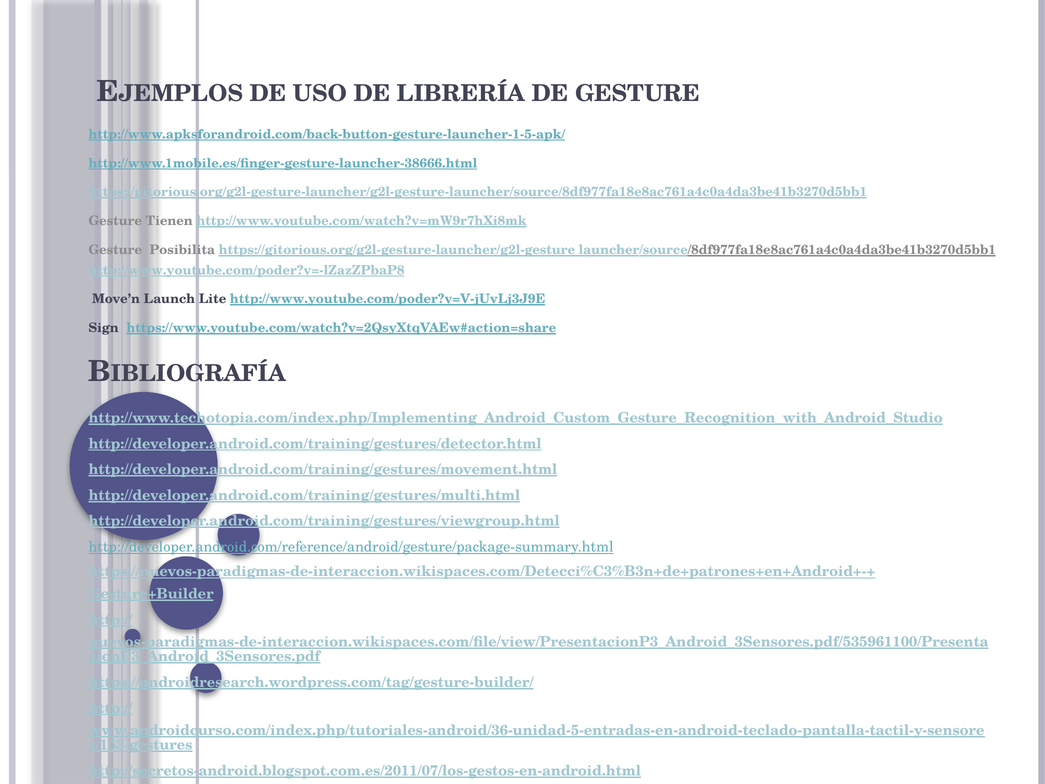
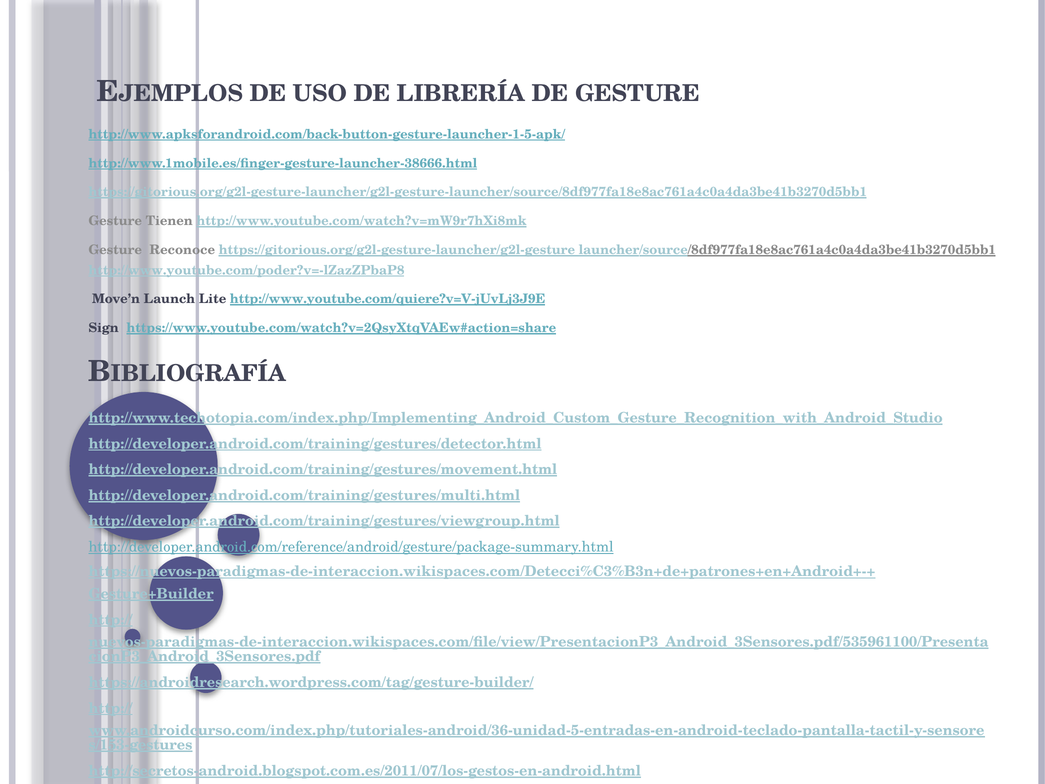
Posibilita: Posibilita -> Reconoce
http://www.youtube.com/poder?v=V-jUvLj3J9E: http://www.youtube.com/poder?v=V-jUvLj3J9E -> http://www.youtube.com/quiere?v=V-jUvLj3J9E
